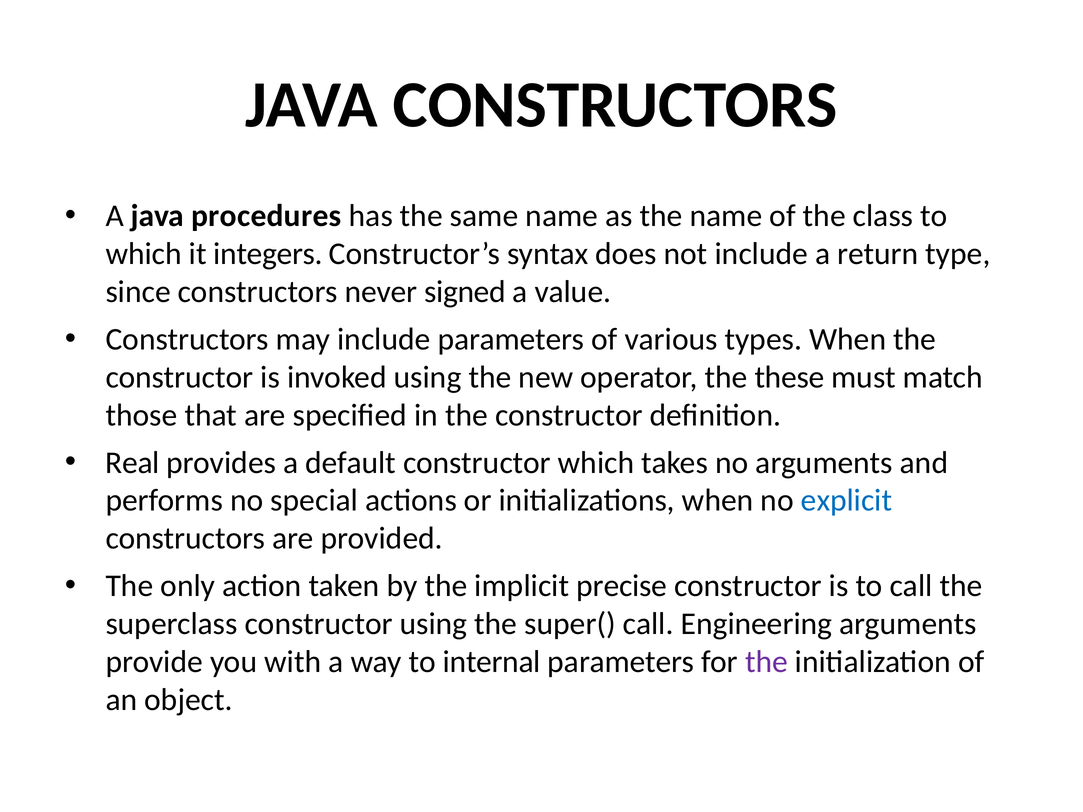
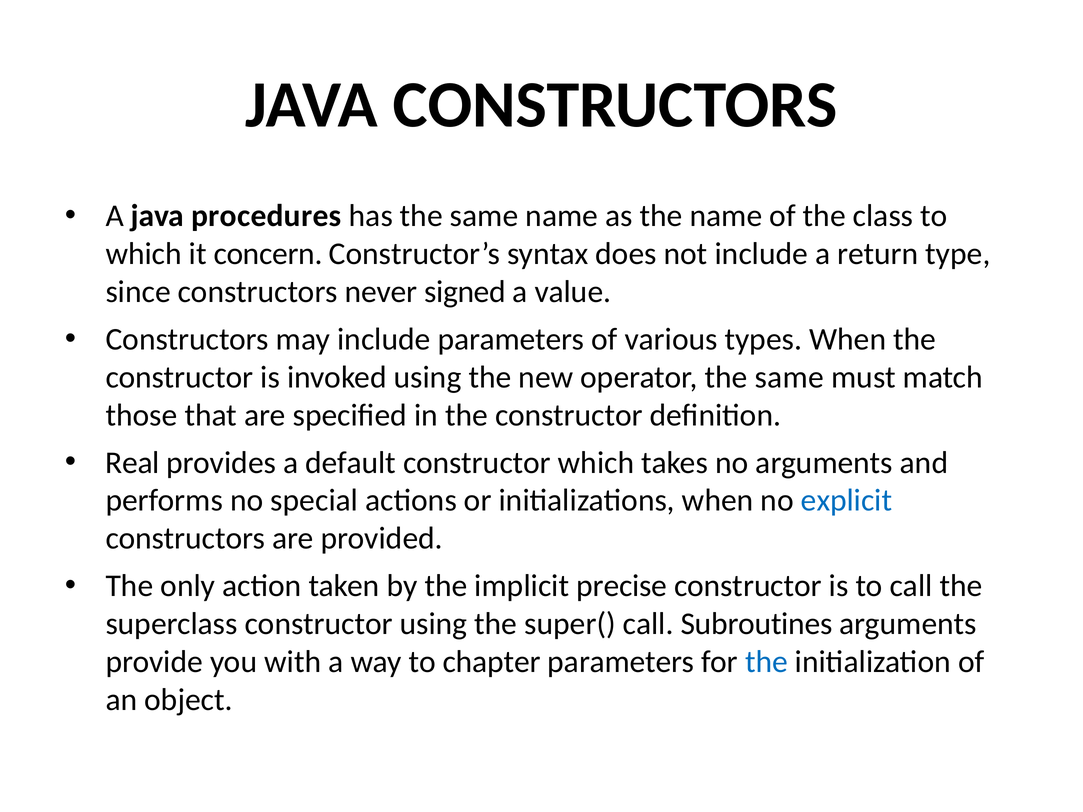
integers: integers -> concern
operator the these: these -> same
Engineering: Engineering -> Subroutines
internal: internal -> chapter
the at (766, 662) colour: purple -> blue
